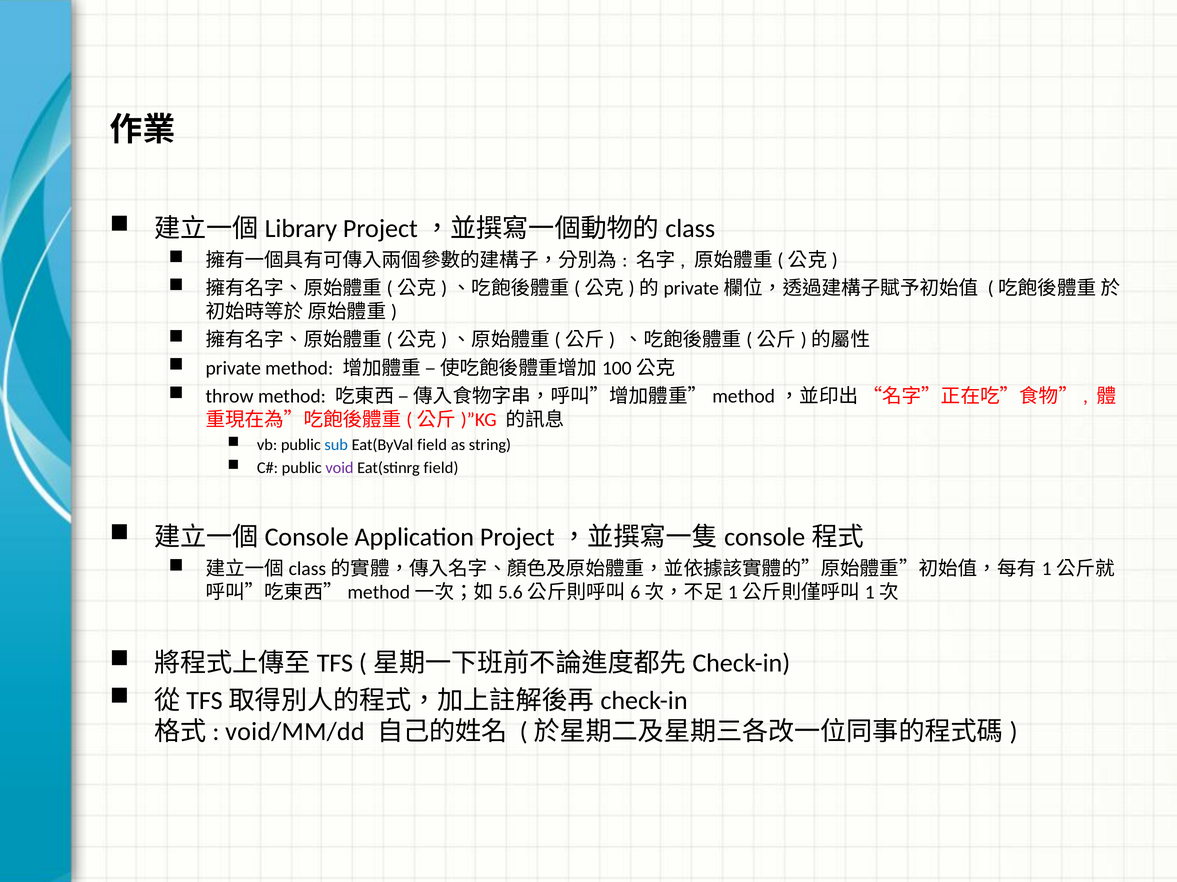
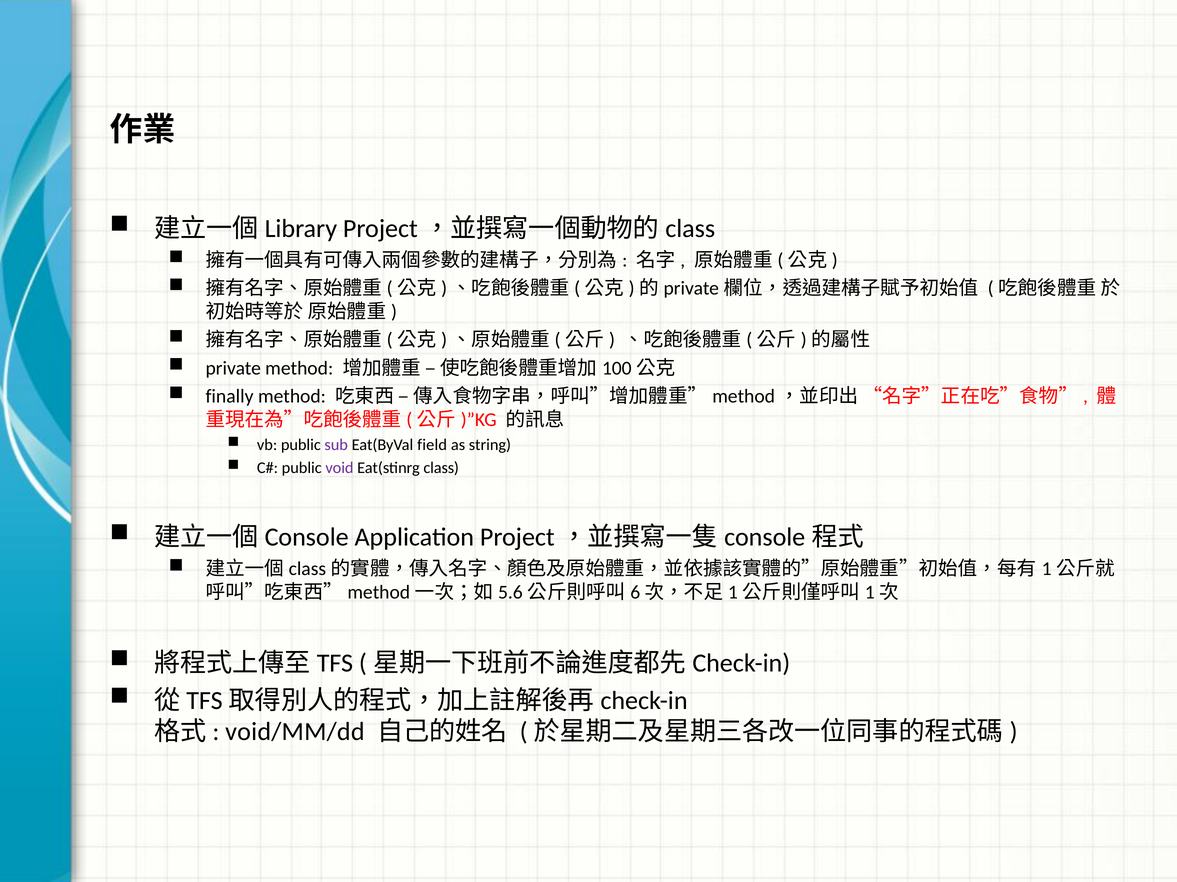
throw: throw -> finally
sub colour: blue -> purple
Eat(stinrg field: field -> class
